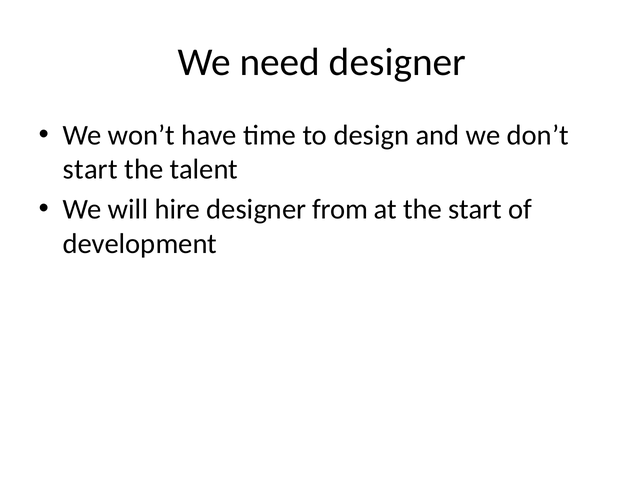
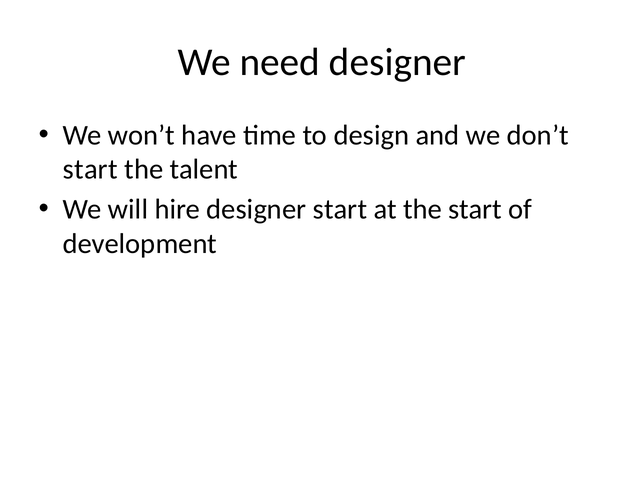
designer from: from -> start
